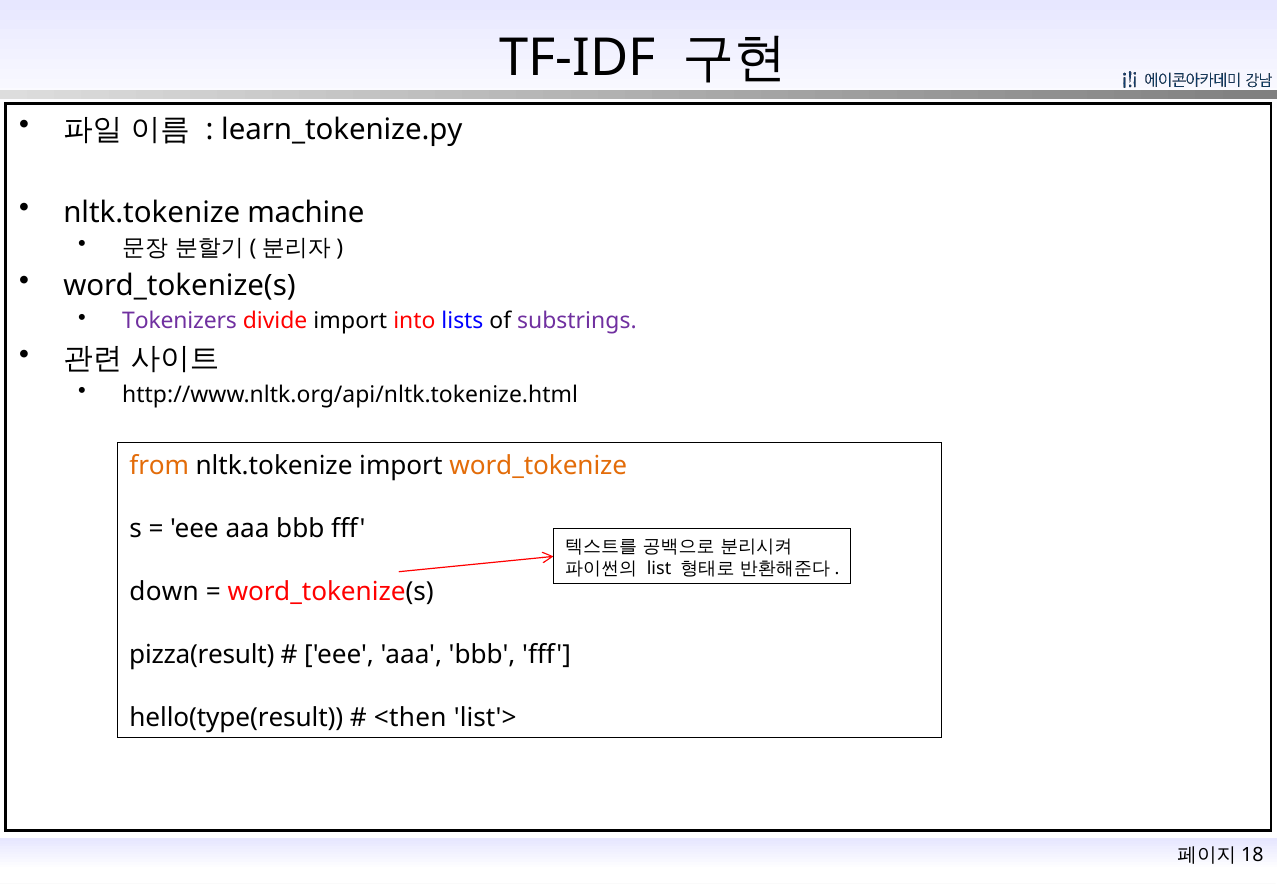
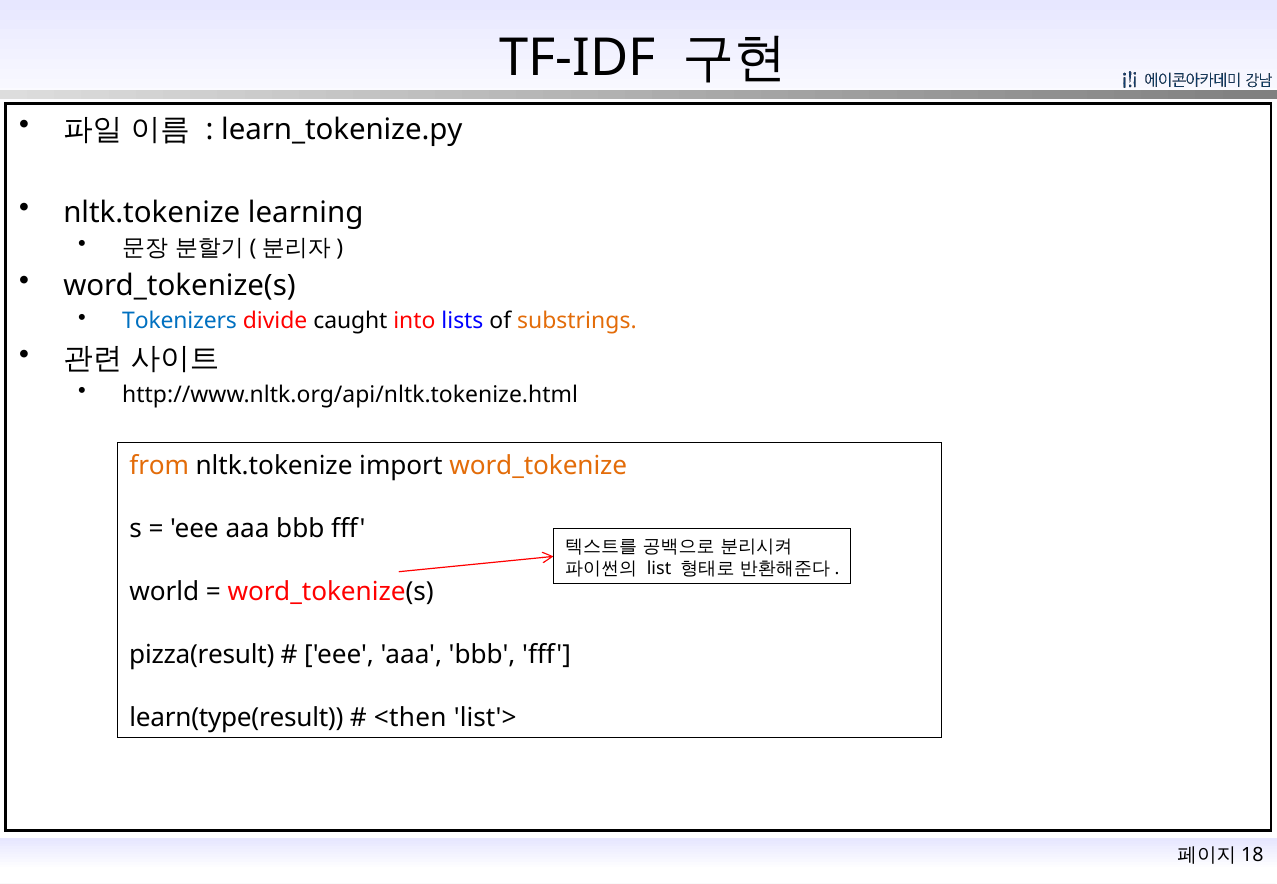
machine: machine -> learning
Tokenizers colour: purple -> blue
divide import: import -> caught
substrings colour: purple -> orange
down: down -> world
hello(type(result: hello(type(result -> learn(type(result
